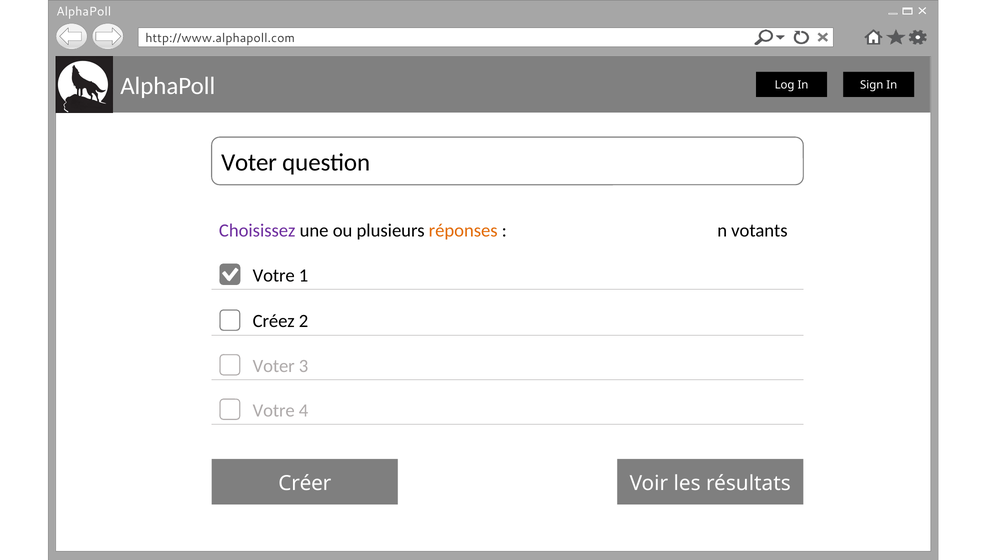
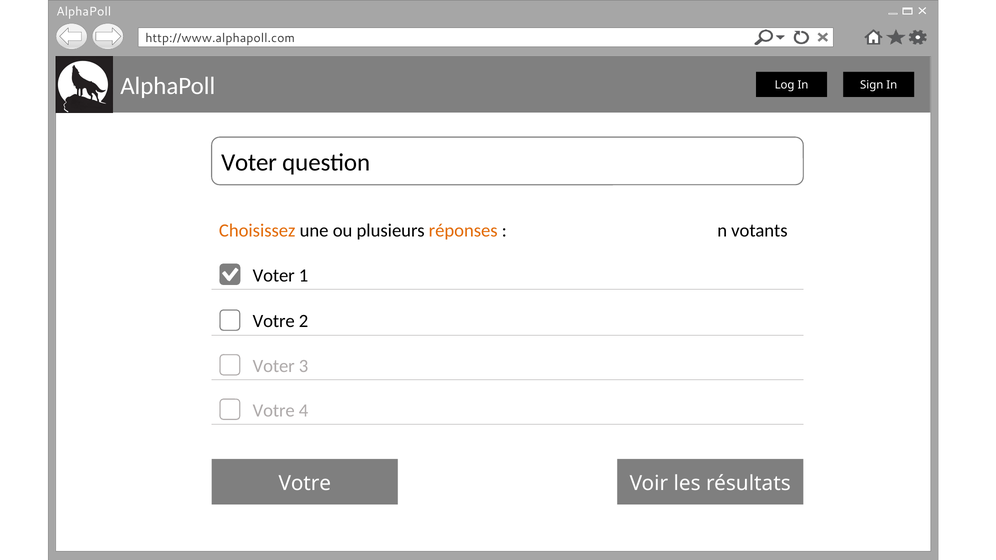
Choisissez colour: purple -> orange
Votre at (274, 276): Votre -> Voter
Créez at (274, 321): Créez -> Votre
Créer at (305, 483): Créer -> Votre
